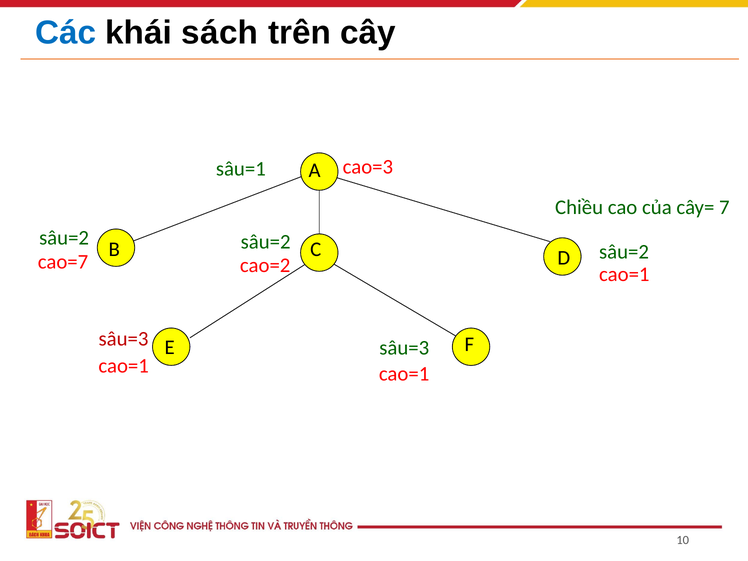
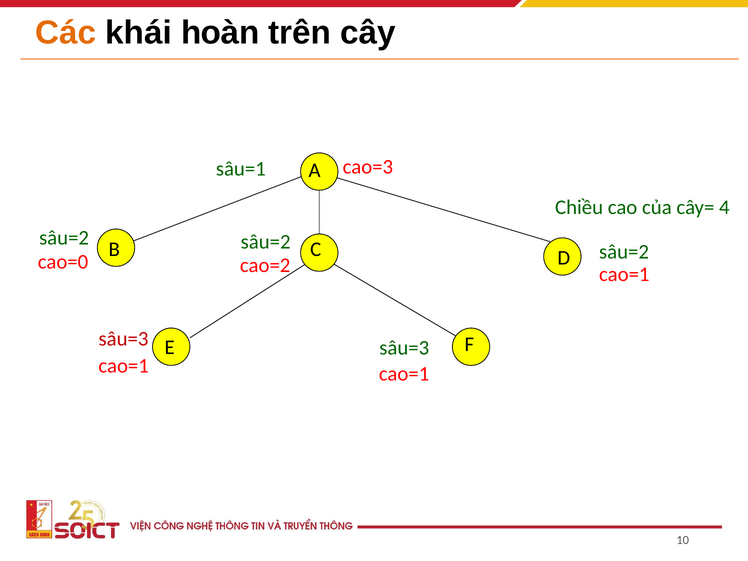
Các colour: blue -> orange
sách: sách -> hoàn
7: 7 -> 4
cao=7: cao=7 -> cao=0
